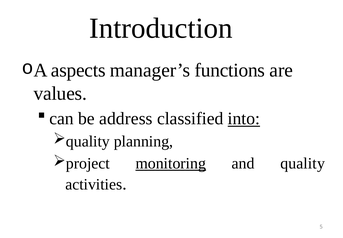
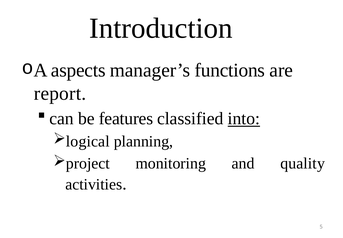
values: values -> report
address: address -> features
quality at (88, 141): quality -> logical
monitoring underline: present -> none
